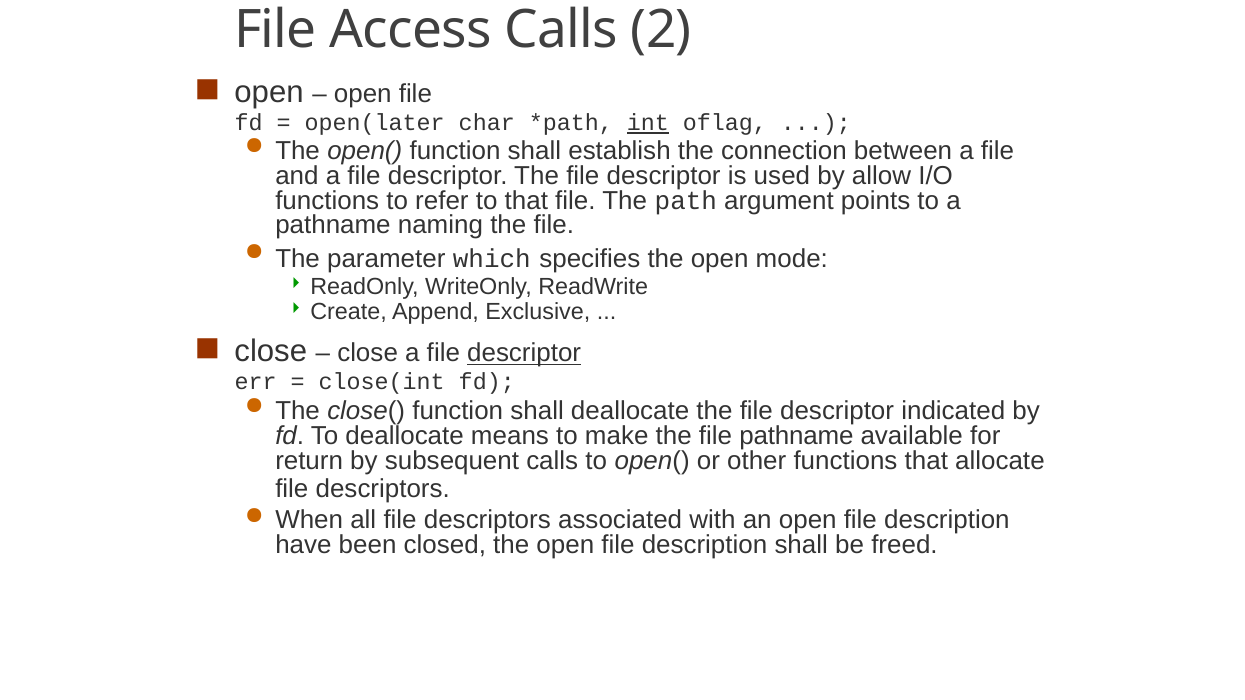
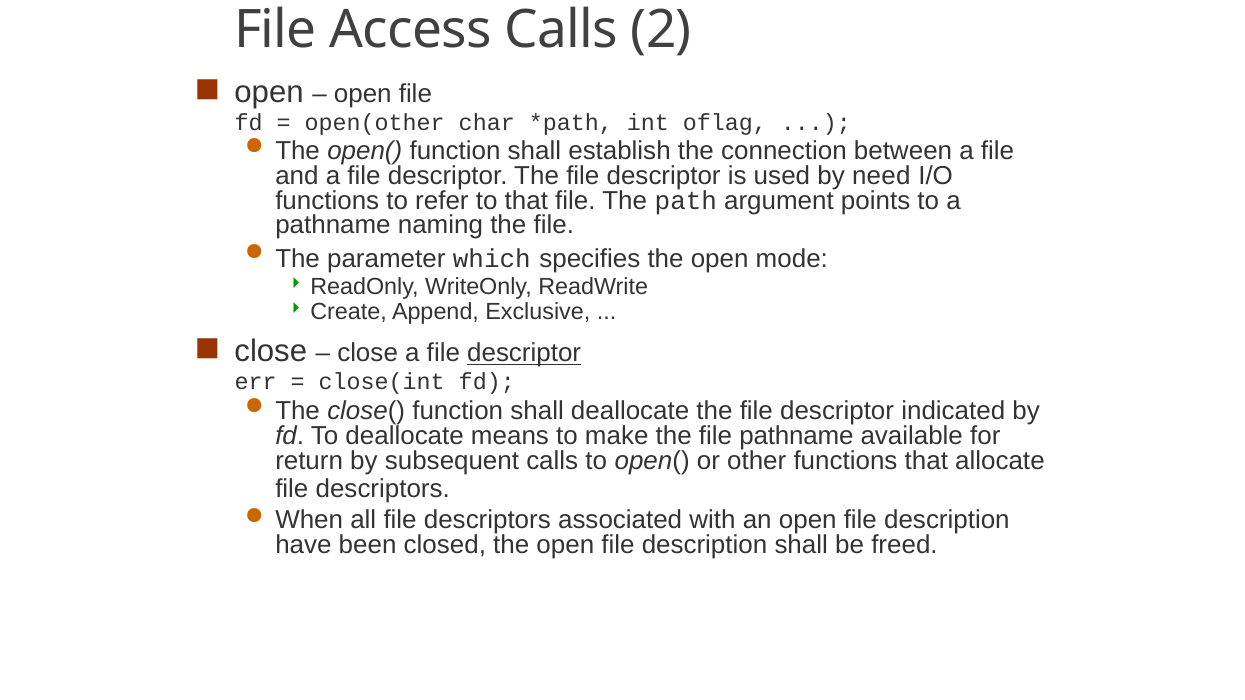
open(later: open(later -> open(other
int underline: present -> none
allow: allow -> need
